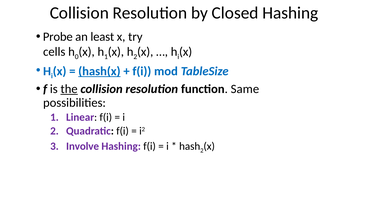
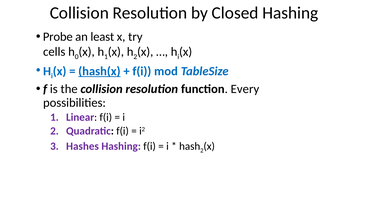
the underline: present -> none
Same: Same -> Every
Involve: Involve -> Hashes
